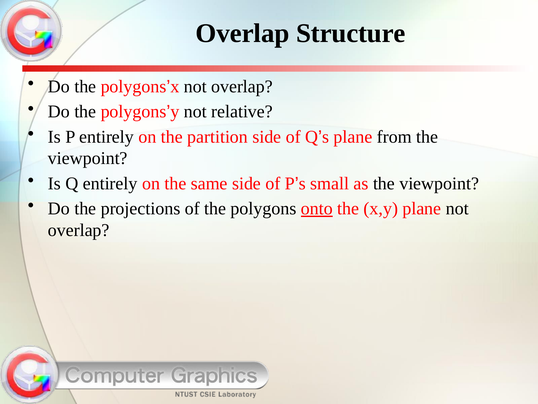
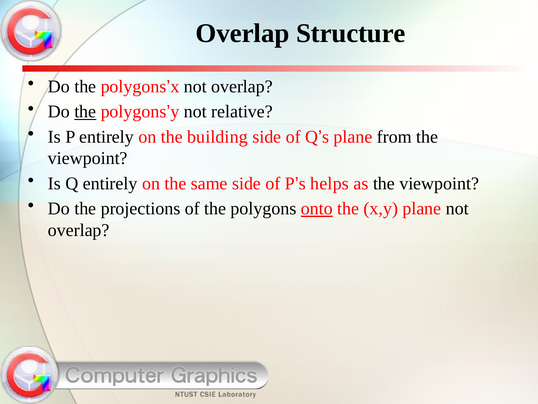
the at (85, 112) underline: none -> present
partition: partition -> building
small: small -> helps
